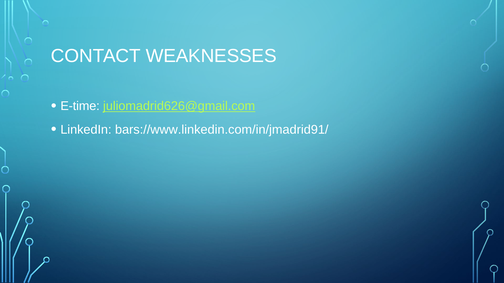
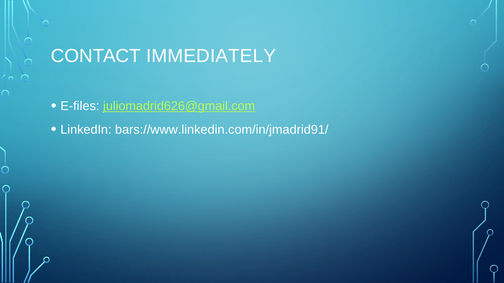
WEAKNESSES: WEAKNESSES -> IMMEDIATELY
E-time: E-time -> E-files
